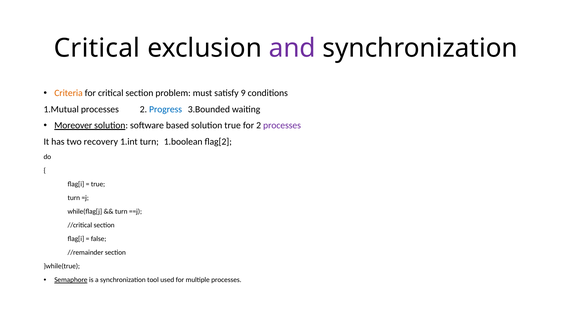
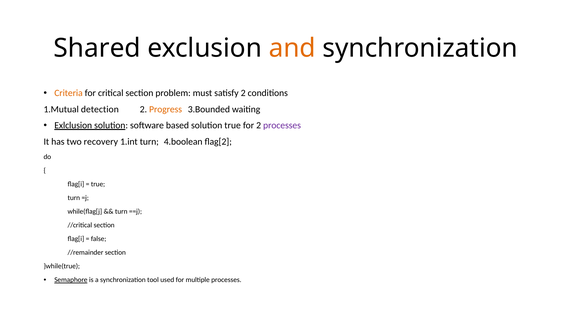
Critical at (97, 48): Critical -> Shared
and colour: purple -> orange
satisfy 9: 9 -> 2
1.Mutual processes: processes -> detection
Progress colour: blue -> orange
Moreover: Moreover -> Exlclusion
1.boolean: 1.boolean -> 4.boolean
